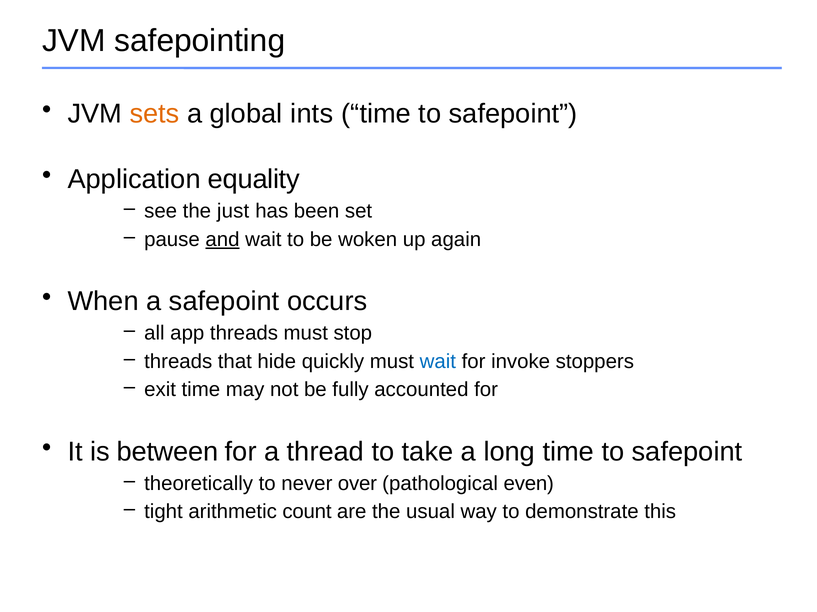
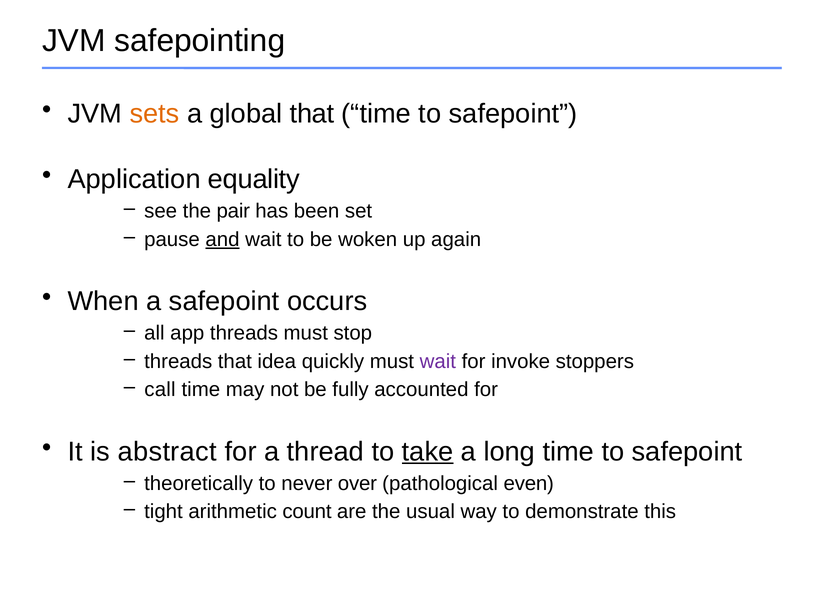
global ints: ints -> that
just: just -> pair
hide: hide -> idea
wait at (438, 362) colour: blue -> purple
exit: exit -> call
between: between -> abstract
take underline: none -> present
